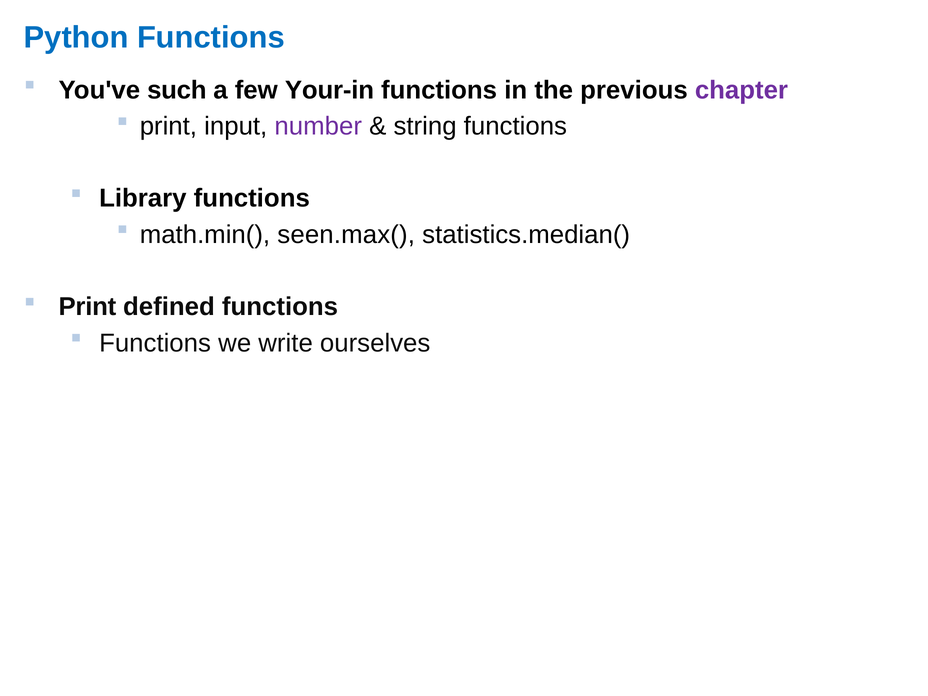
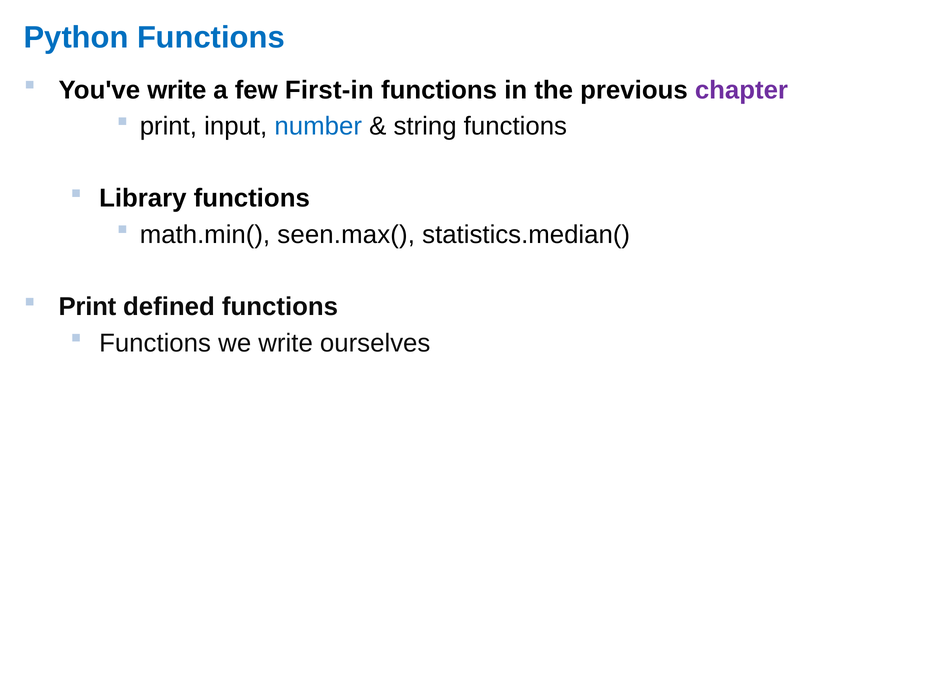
You've such: such -> write
Your-in: Your-in -> First-in
number colour: purple -> blue
